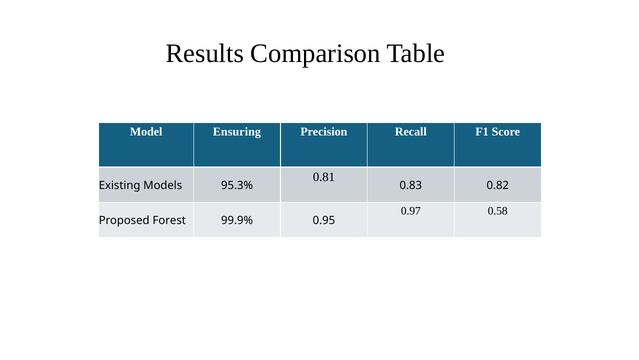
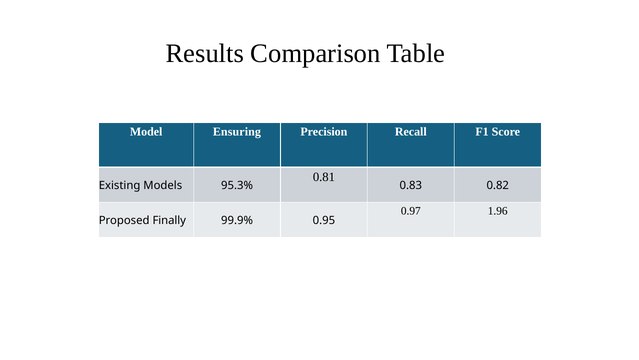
0.58: 0.58 -> 1.96
Forest: Forest -> Finally
